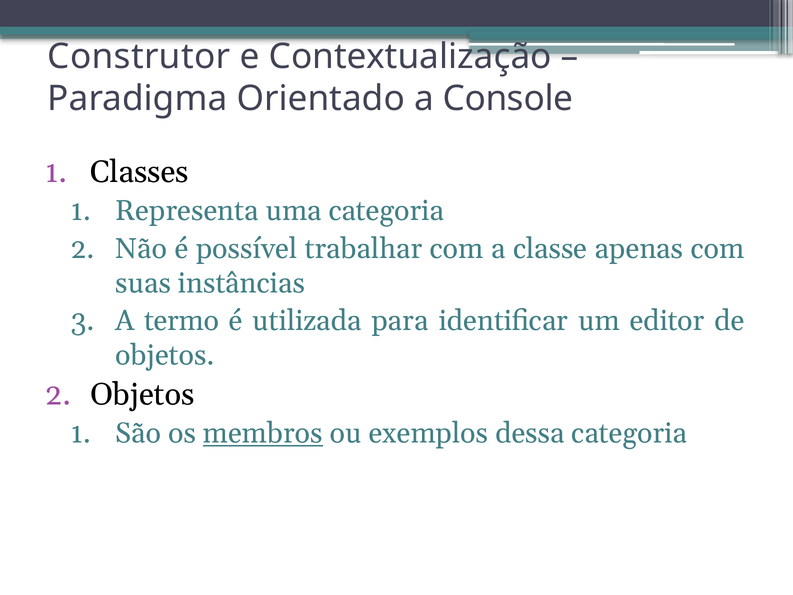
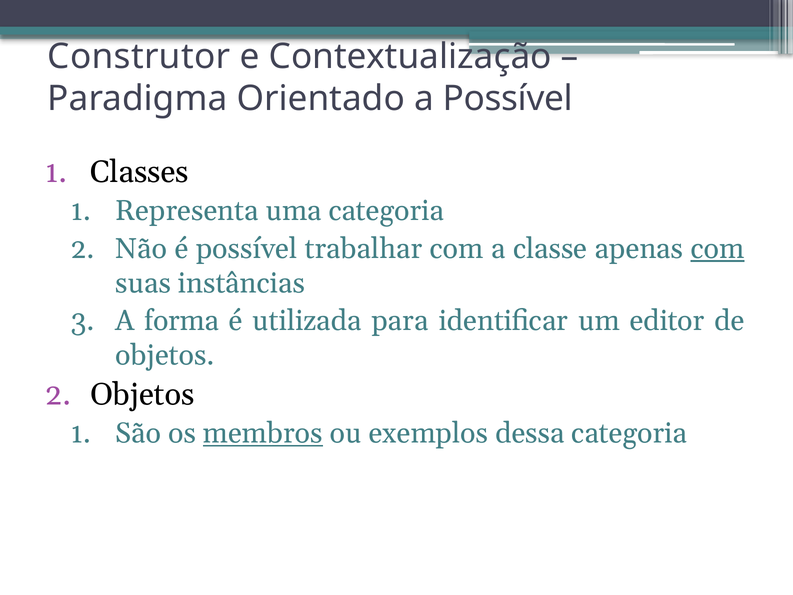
a Console: Console -> Possível
com at (718, 249) underline: none -> present
termo: termo -> forma
